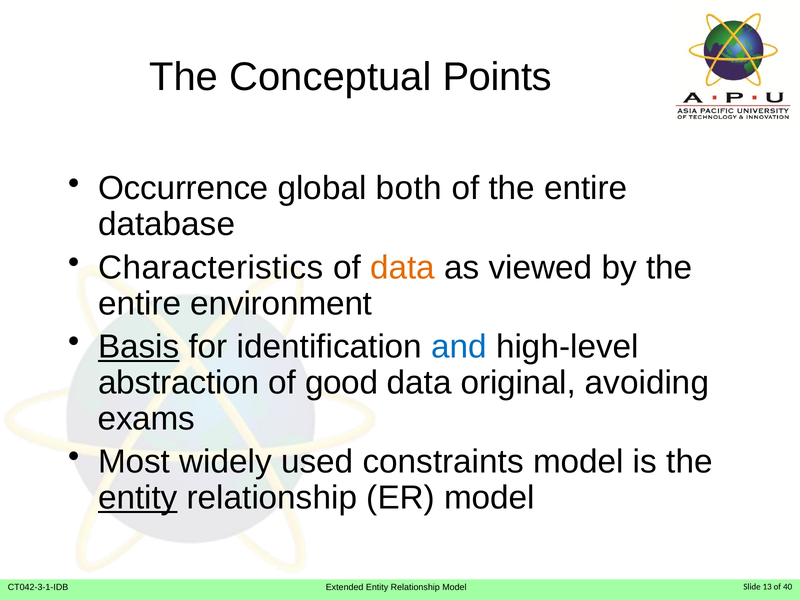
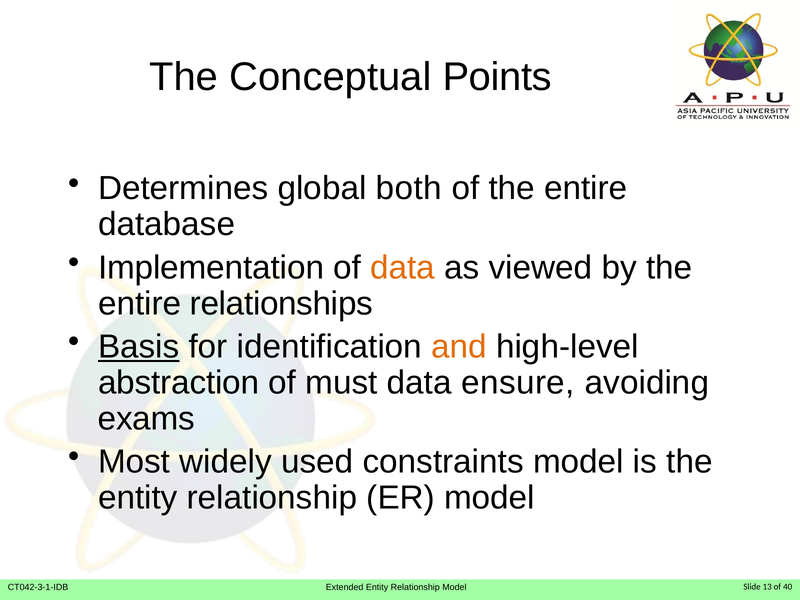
Occurrence: Occurrence -> Determines
Characteristics: Characteristics -> Implementation
environment: environment -> relationships
and colour: blue -> orange
good: good -> must
original: original -> ensure
entity at (138, 498) underline: present -> none
